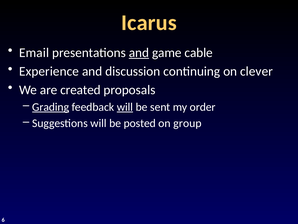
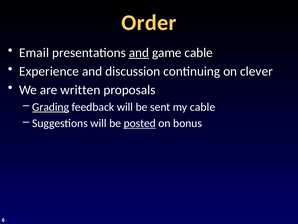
Icarus: Icarus -> Order
created: created -> written
will at (125, 107) underline: present -> none
my order: order -> cable
posted underline: none -> present
group: group -> bonus
